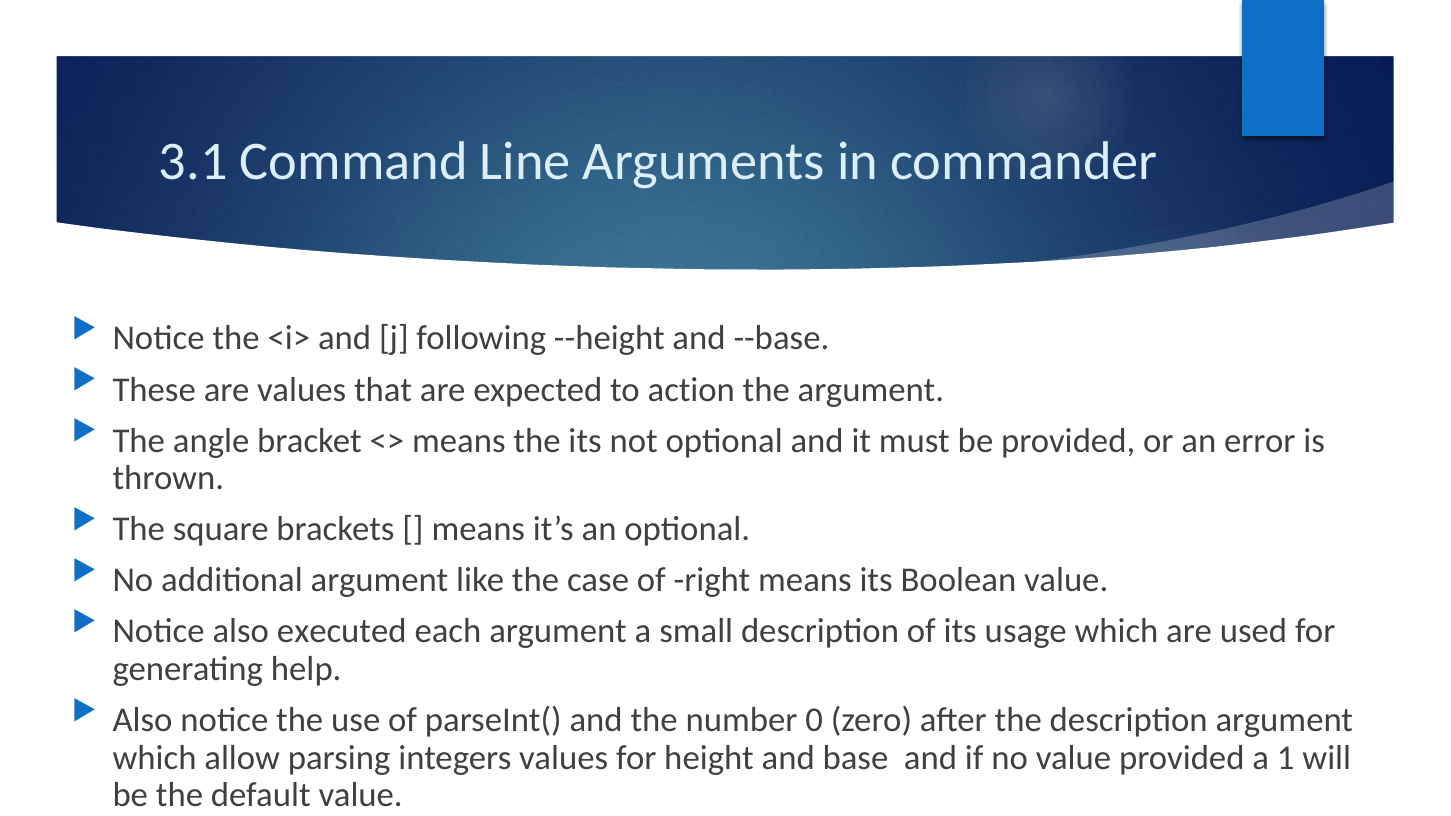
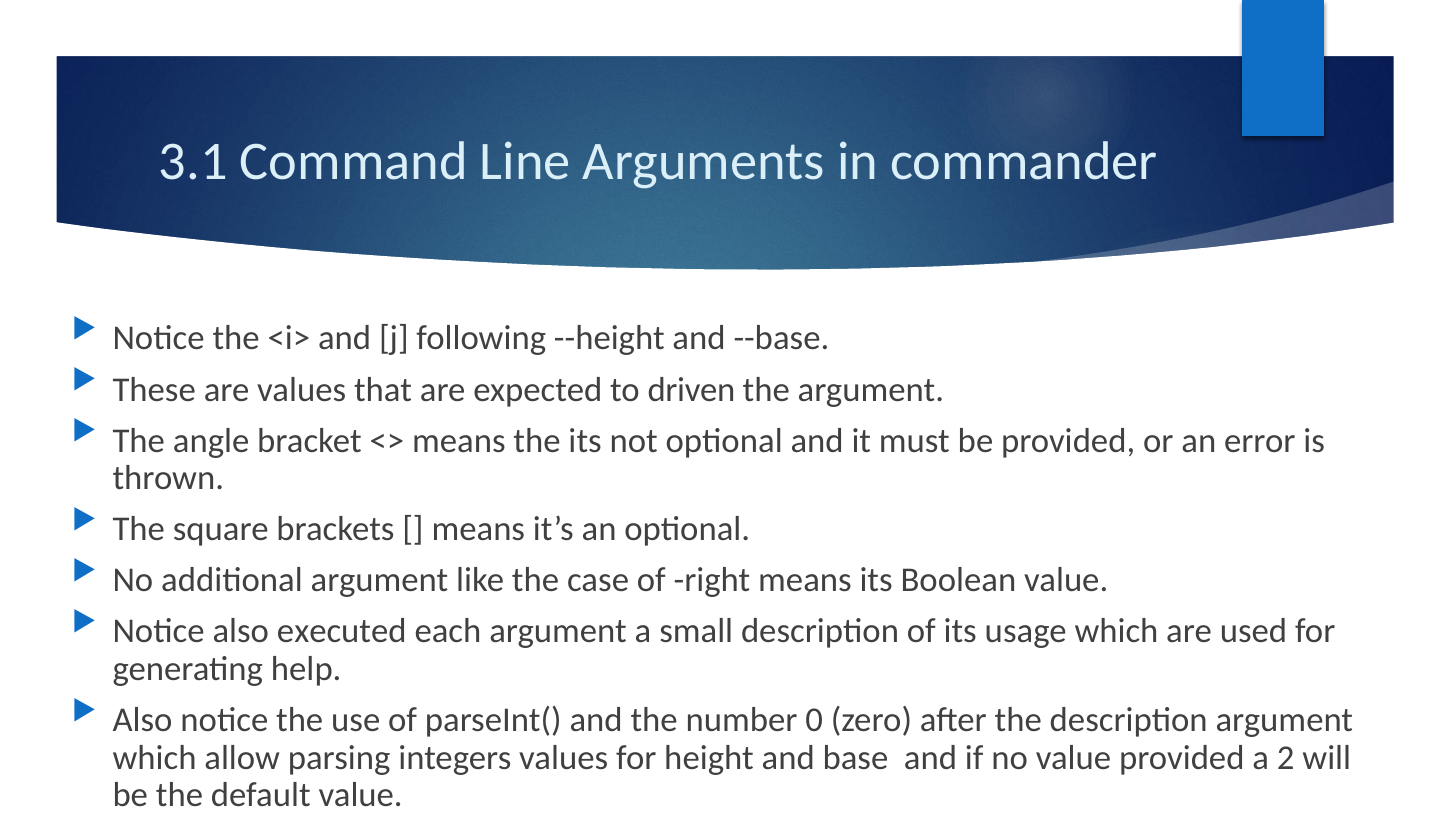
action: action -> driven
1: 1 -> 2
